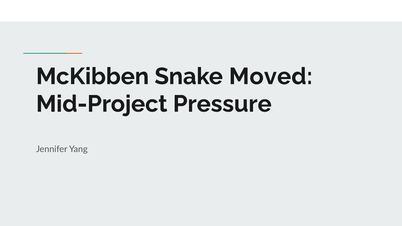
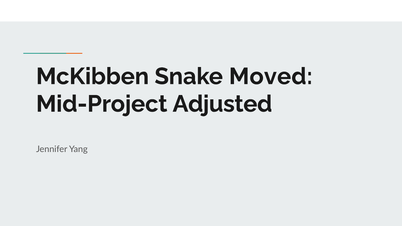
Pressure: Pressure -> Adjusted
